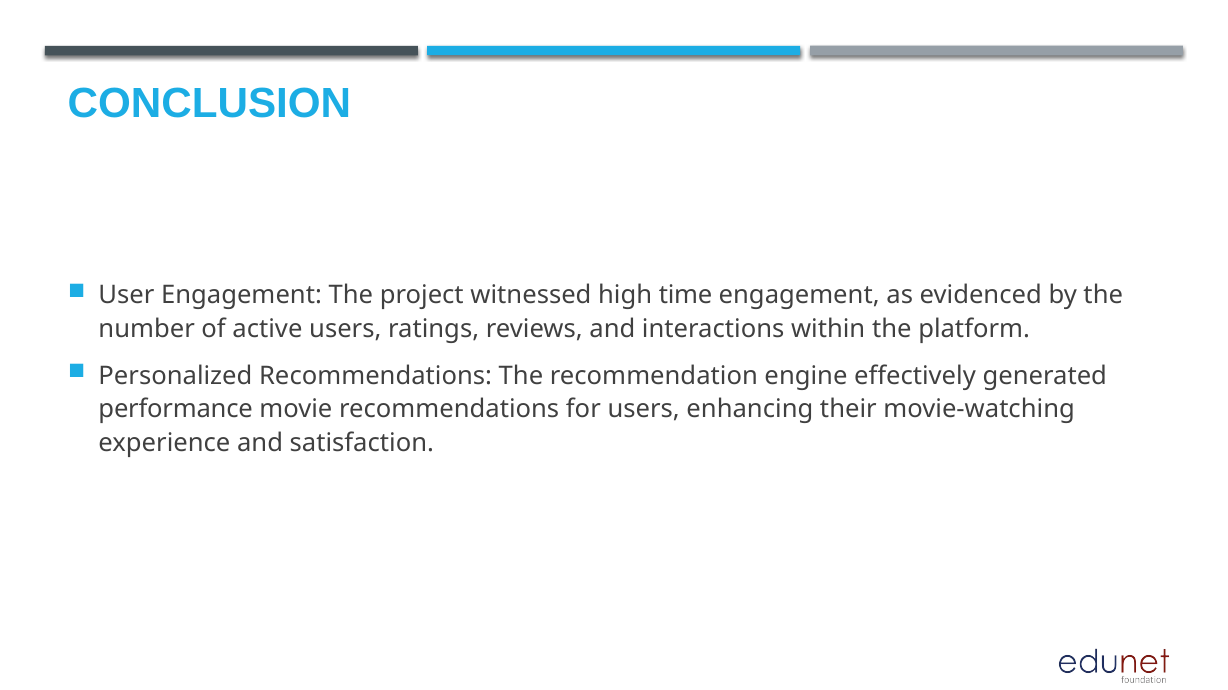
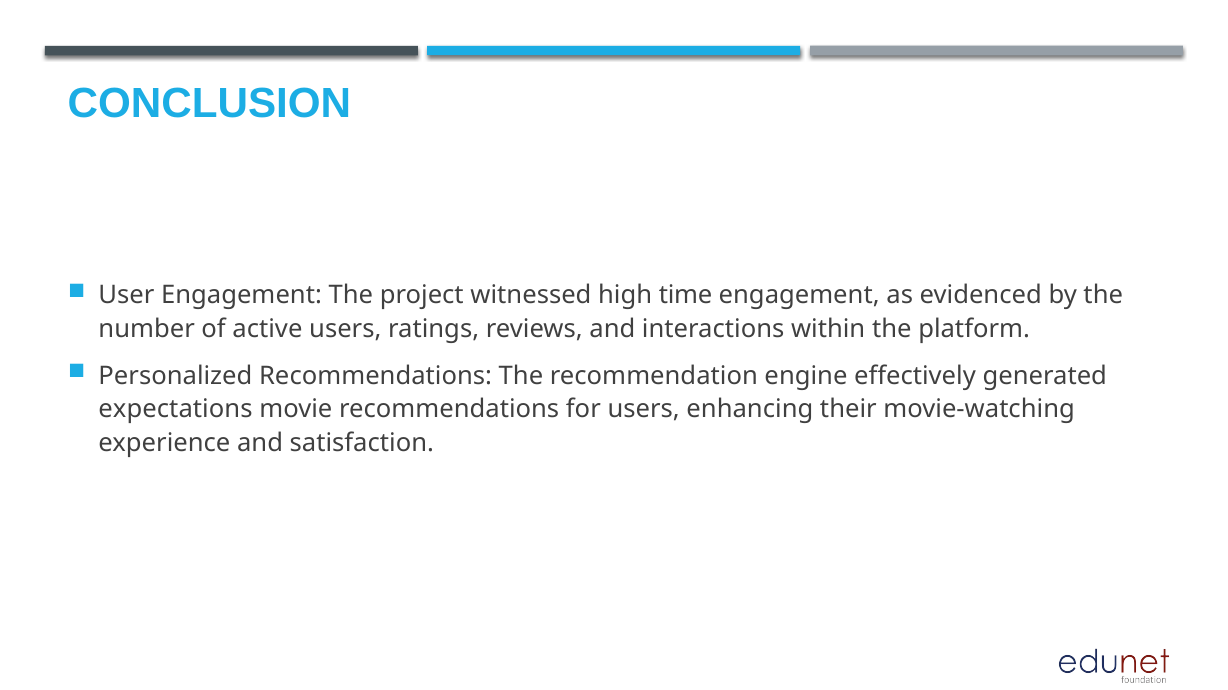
performance: performance -> expectations
